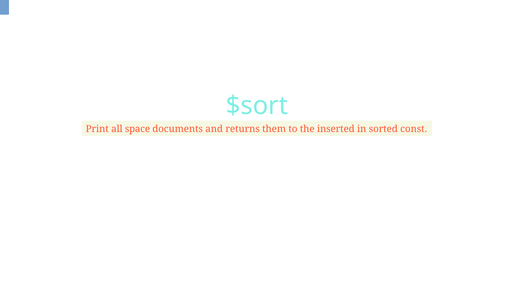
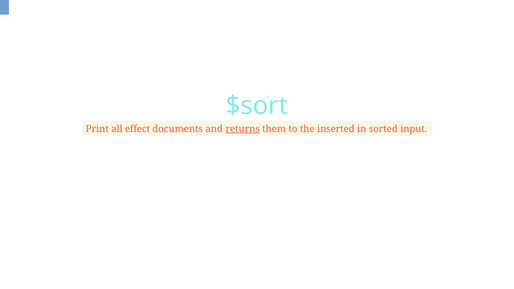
space: space -> effect
returns underline: none -> present
const: const -> input
